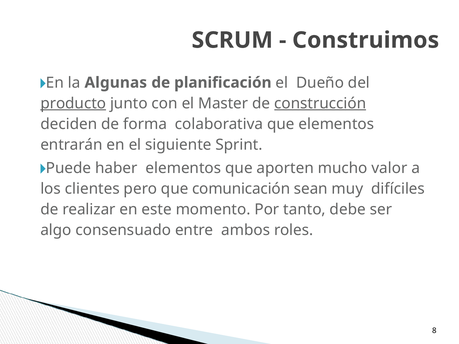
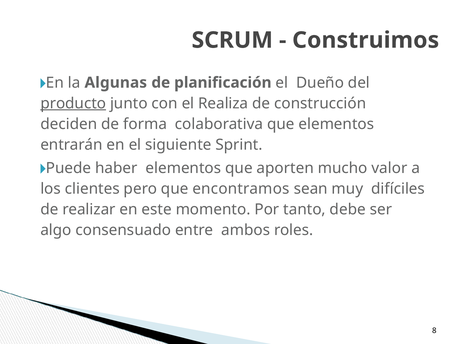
Master: Master -> Realiza
construcción underline: present -> none
comunicación: comunicación -> encontramos
